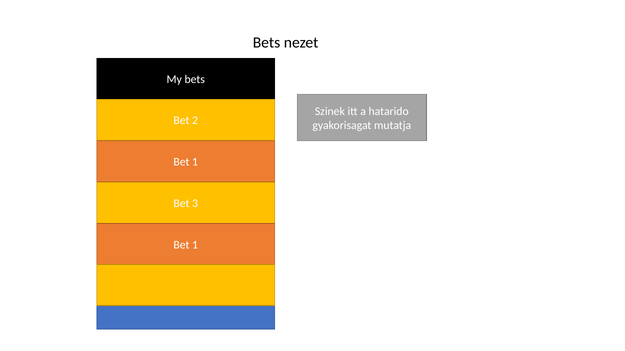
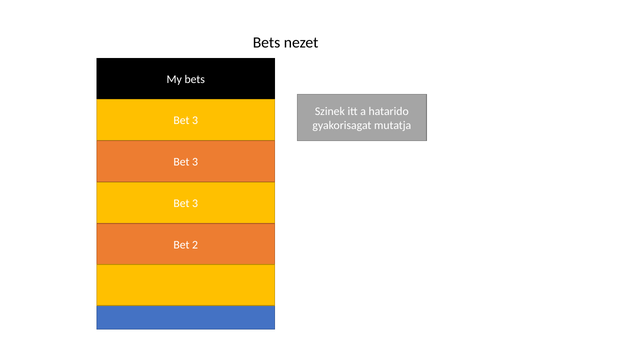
2 at (195, 121): 2 -> 3
1 at (195, 162): 1 -> 3
1 at (195, 245): 1 -> 2
